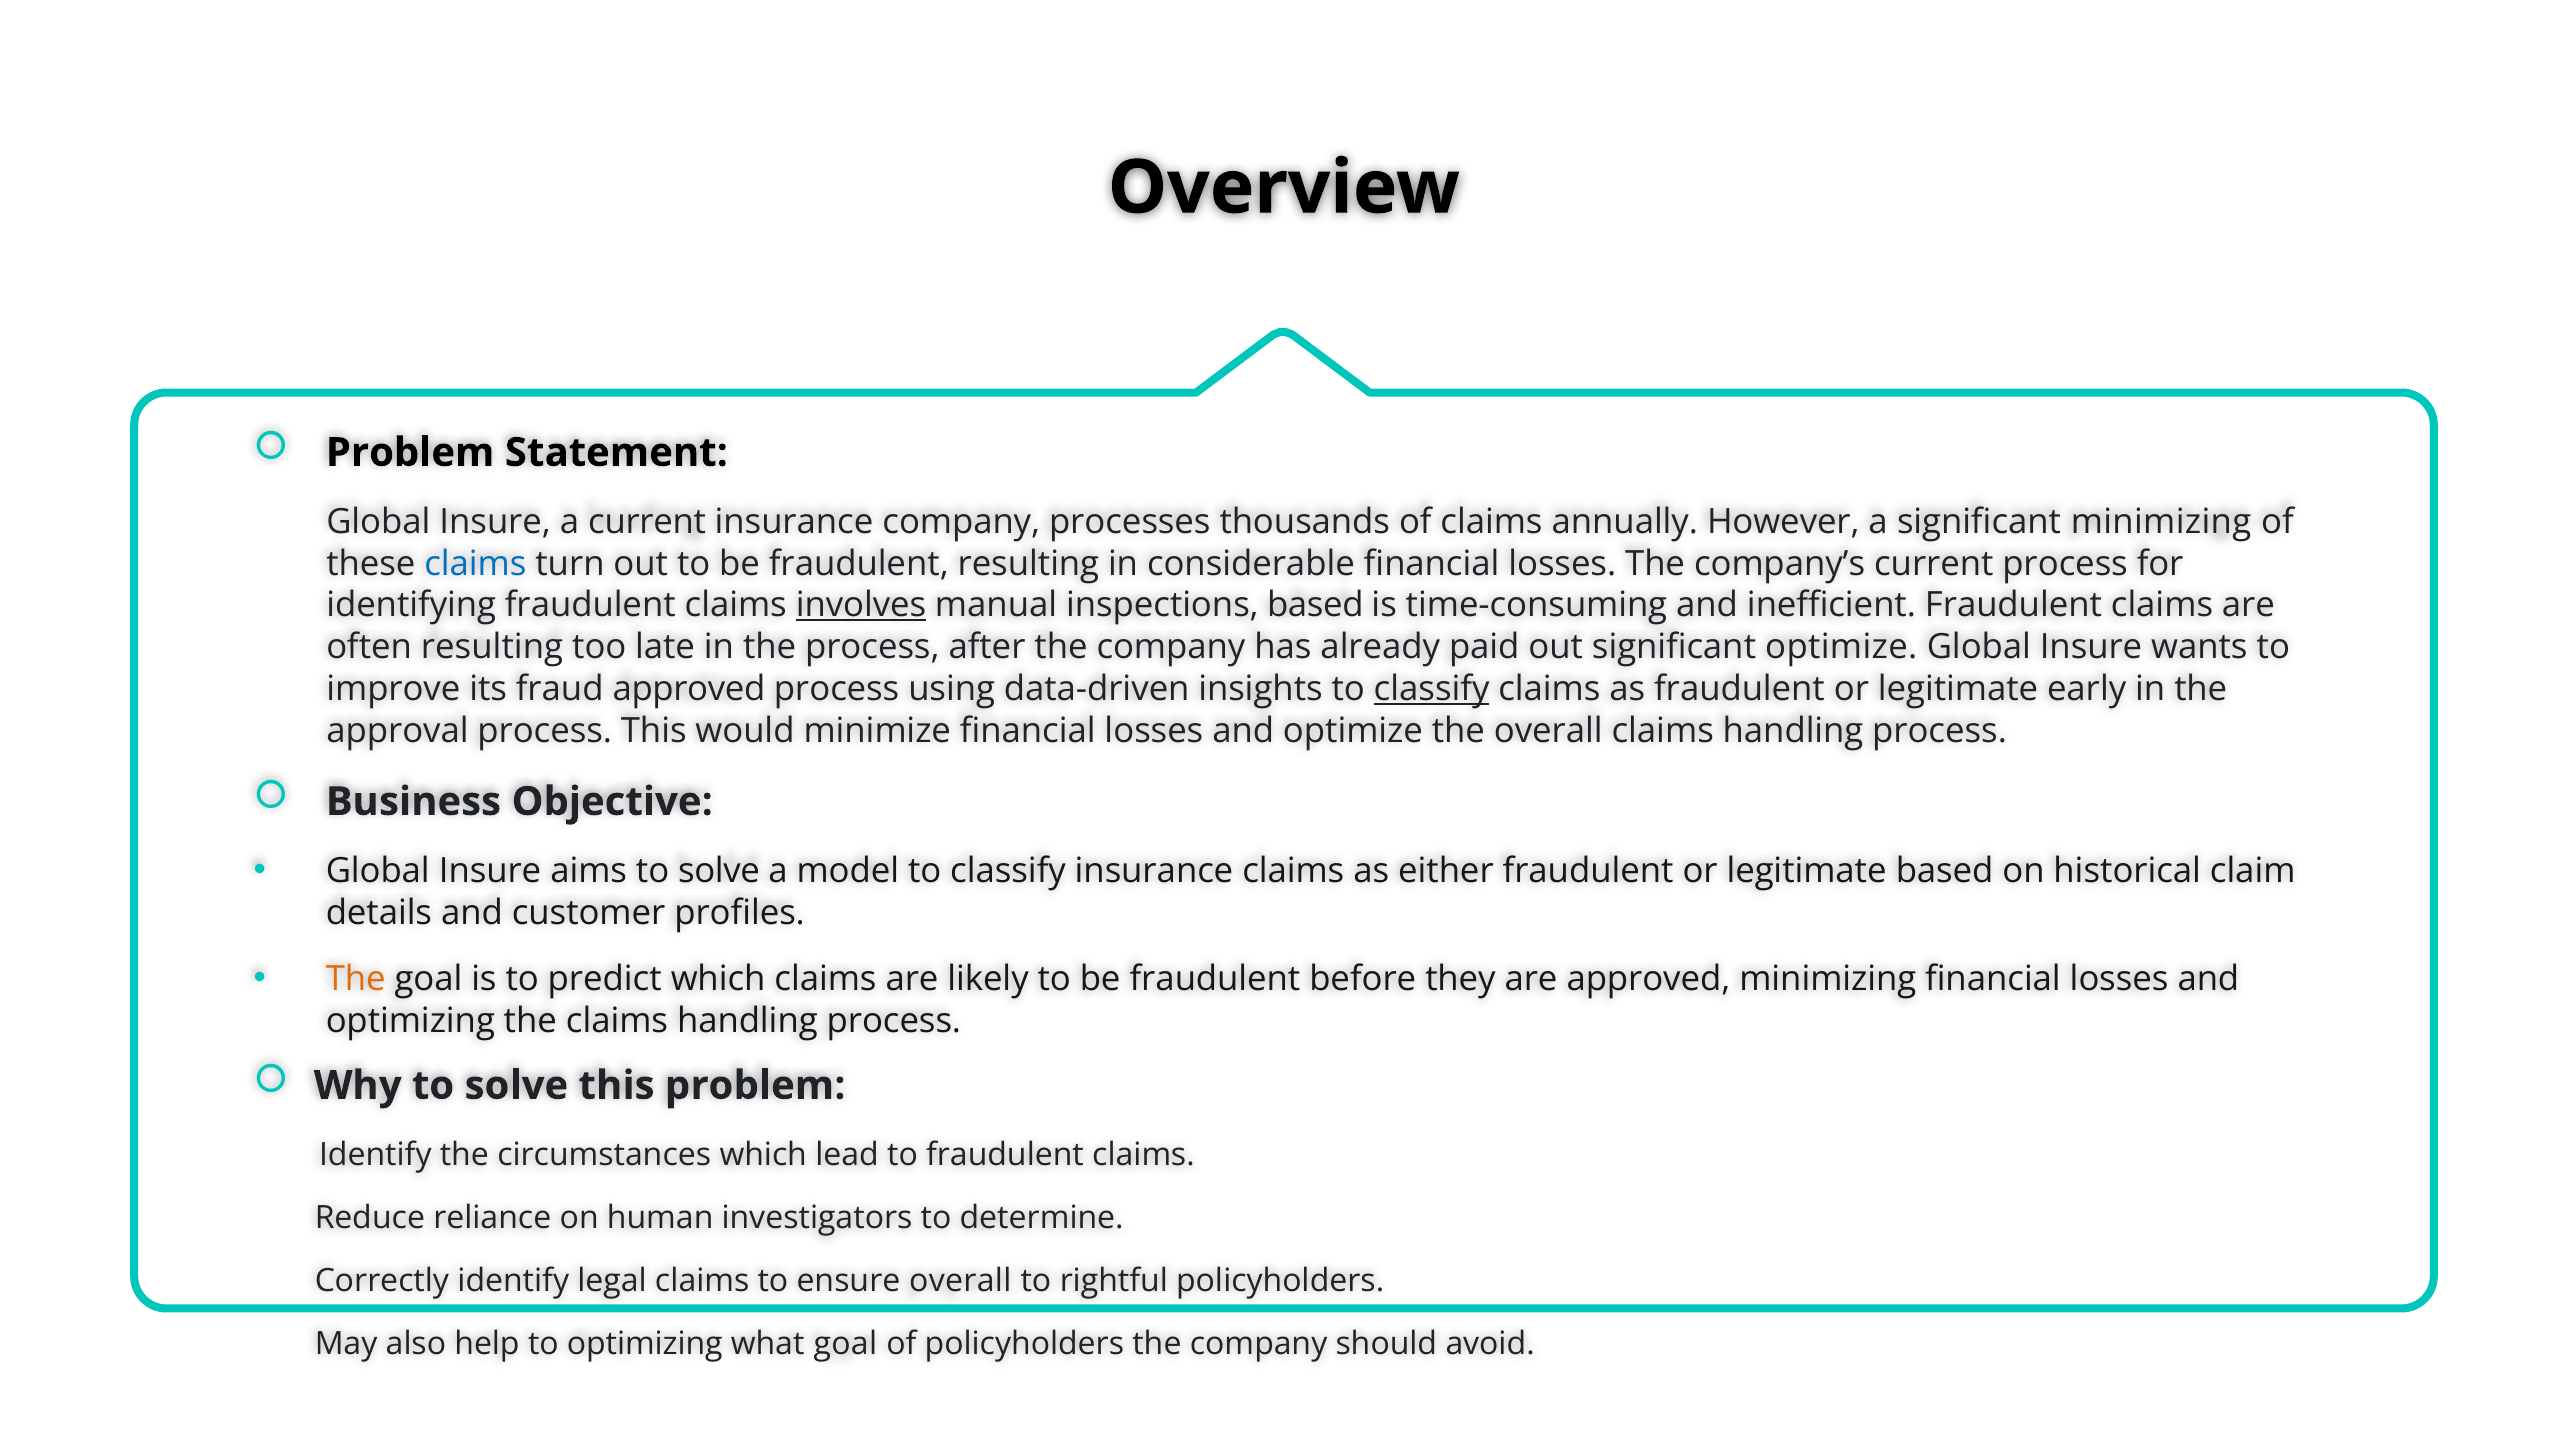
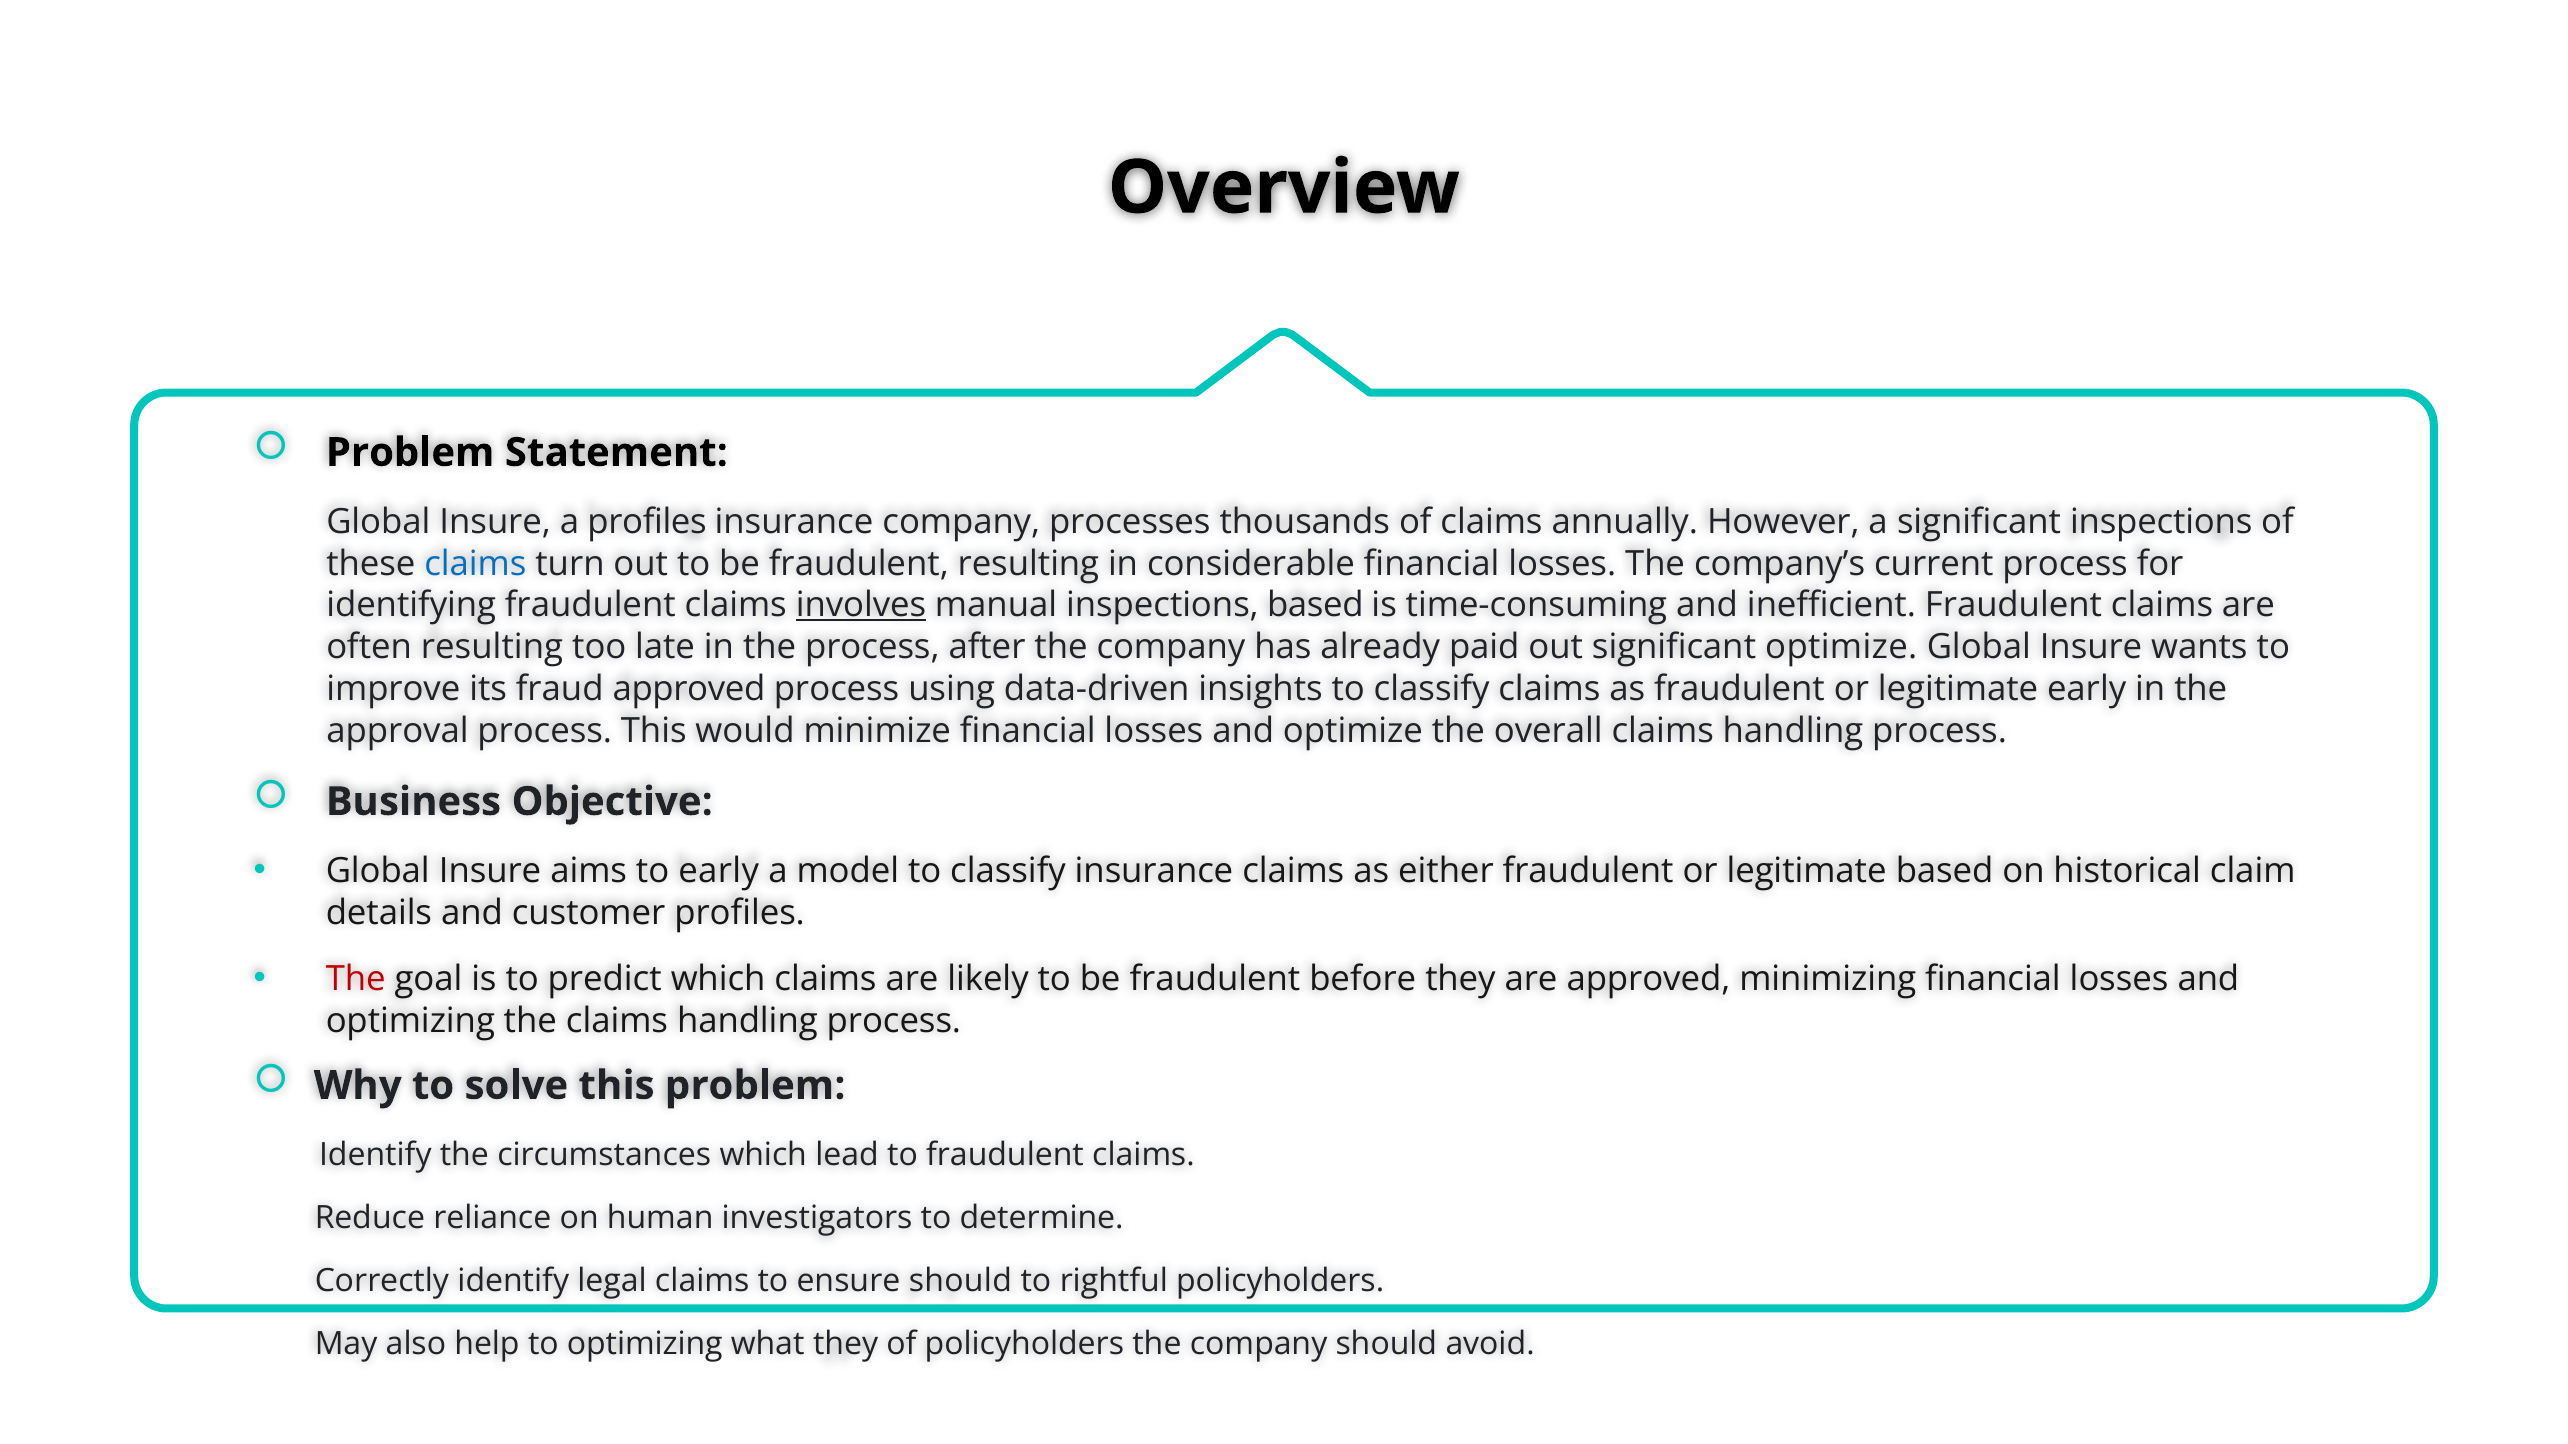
a current: current -> profiles
significant minimizing: minimizing -> inspections
classify at (1432, 689) underline: present -> none
aims to solve: solve -> early
The at (356, 979) colour: orange -> red
ensure overall: overall -> should
what goal: goal -> they
